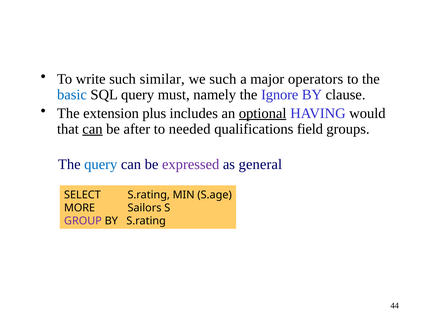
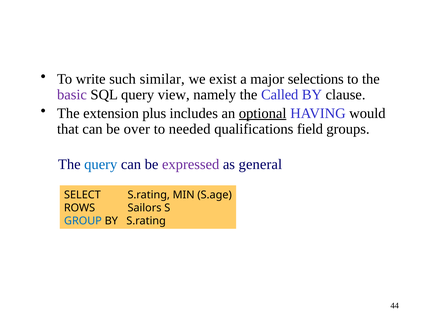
we such: such -> exist
operators: operators -> selections
basic colour: blue -> purple
must: must -> view
Ignore: Ignore -> Called
can at (92, 129) underline: present -> none
after: after -> over
MORE: MORE -> ROWS
GROUP colour: purple -> blue
